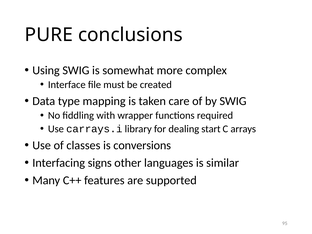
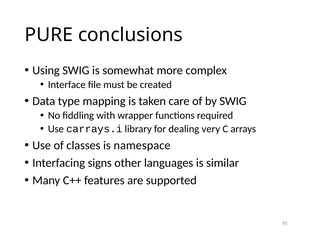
start: start -> very
conversions: conversions -> namespace
